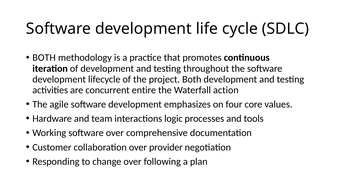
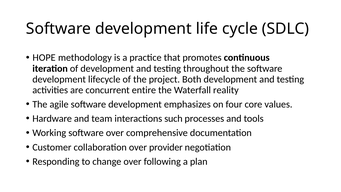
BOTH at (44, 58): BOTH -> HOPE
action: action -> reality
logic: logic -> such
